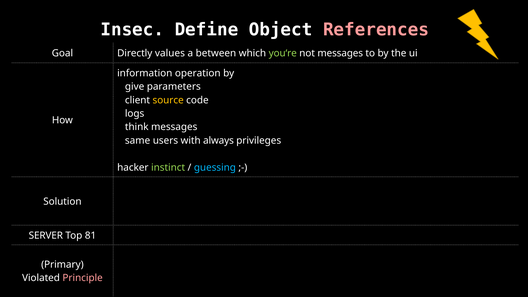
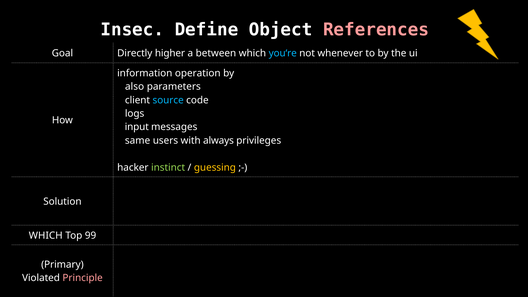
values: values -> higher
you‘re colour: light green -> light blue
not messages: messages -> whenever
give: give -> also
source colour: yellow -> light blue
think: think -> input
guessing colour: light blue -> yellow
SERVER at (46, 236): SERVER -> WHICH
81: 81 -> 99
